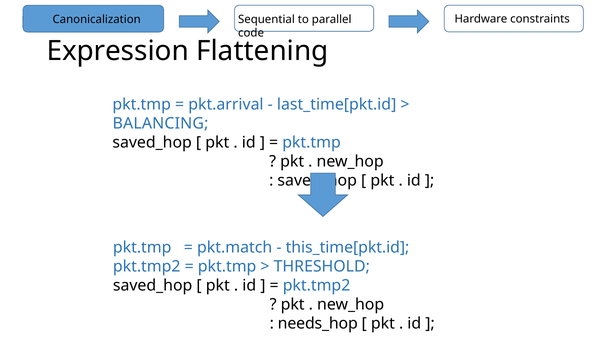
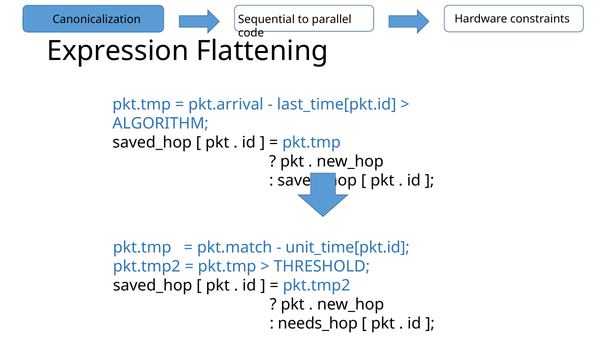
BALANCING: BALANCING -> ALGORITHM
this_time[pkt.id: this_time[pkt.id -> unit_time[pkt.id
